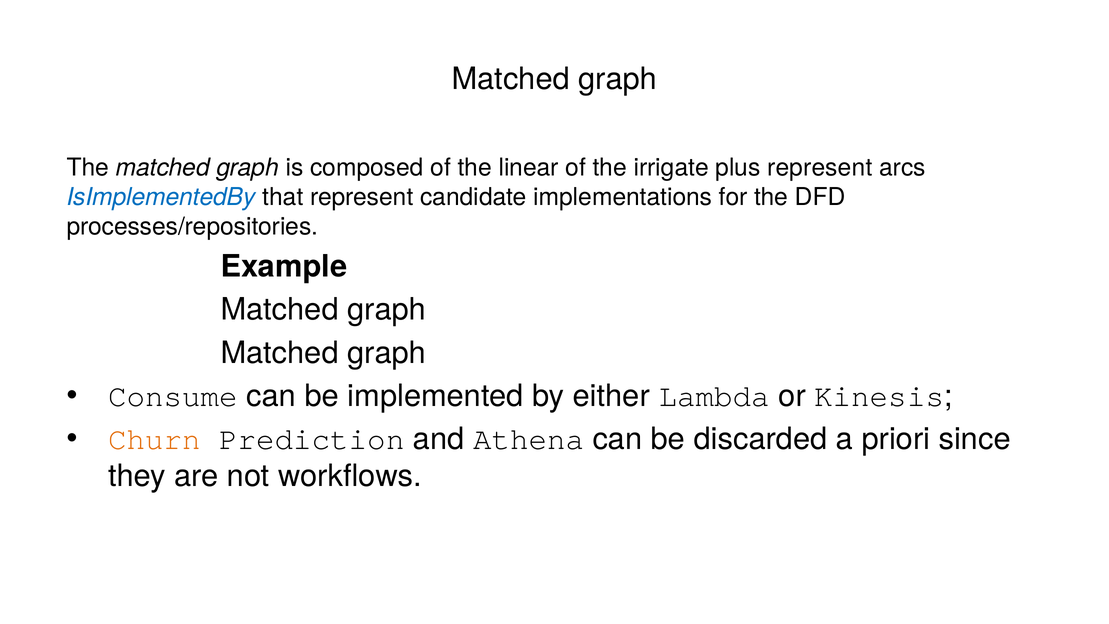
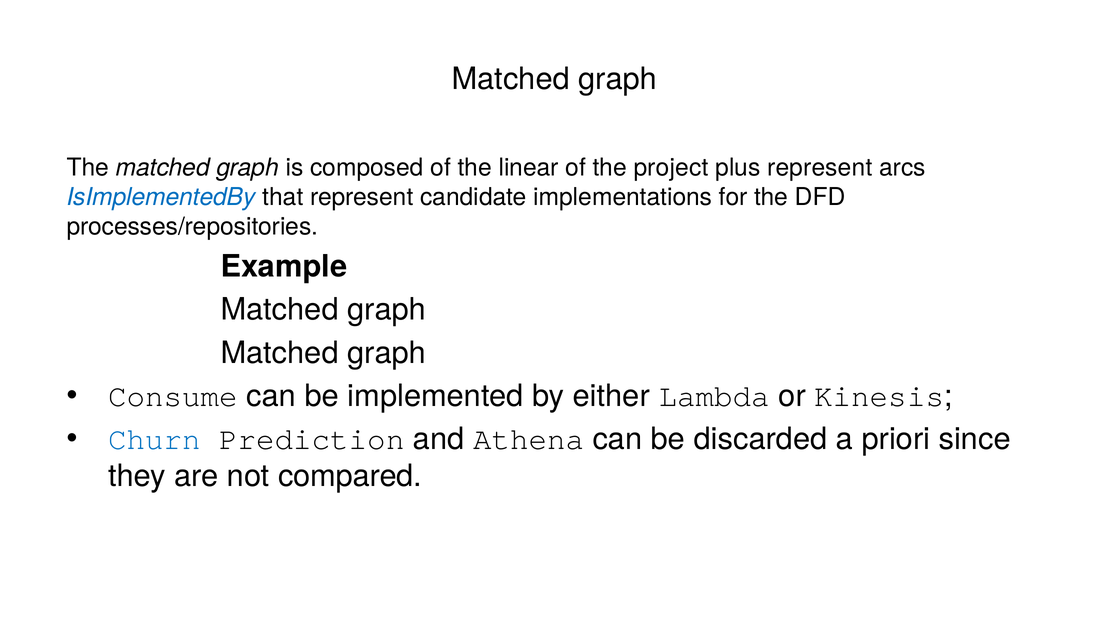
irrigate: irrigate -> project
Churn colour: orange -> blue
workflows: workflows -> compared
